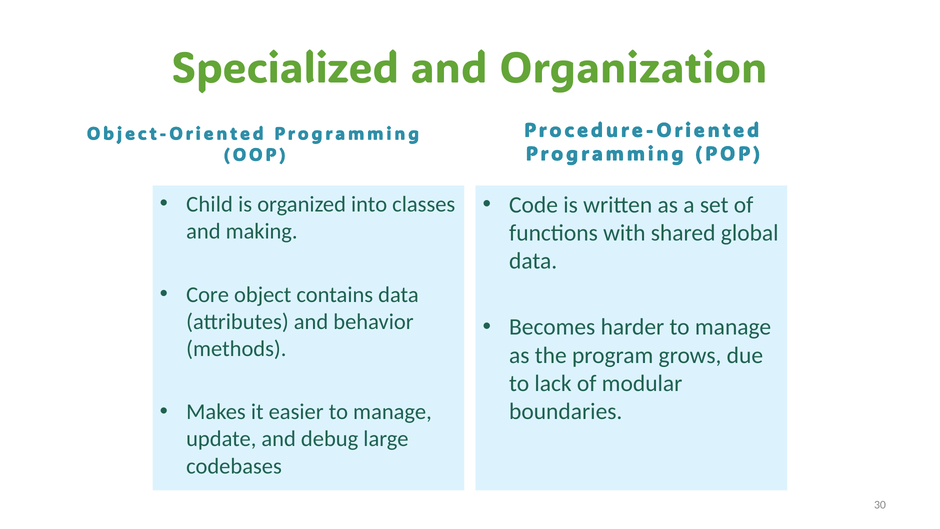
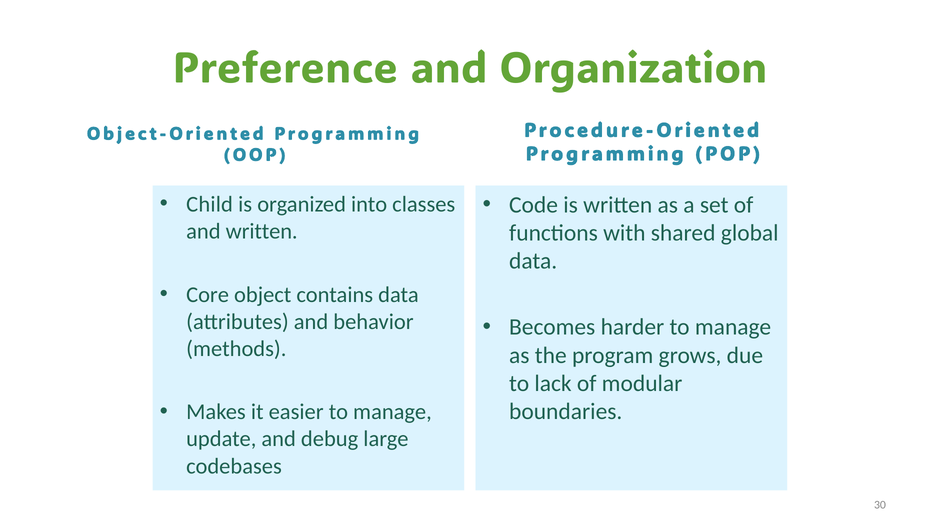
Specialized: Specialized -> Preference
and making: making -> written
